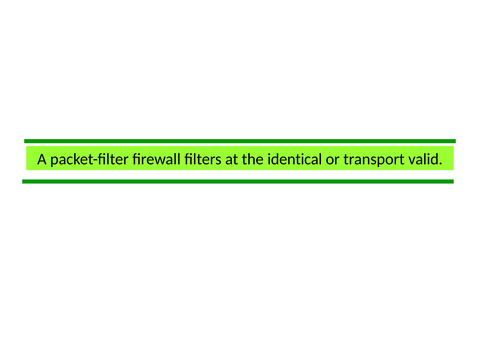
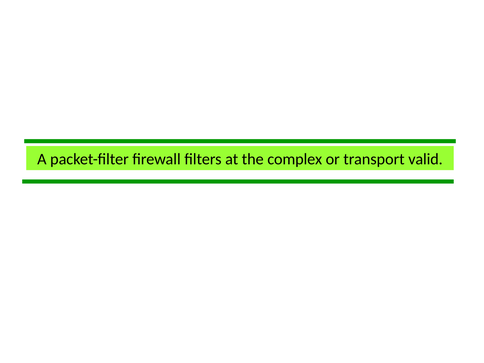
identical: identical -> complex
